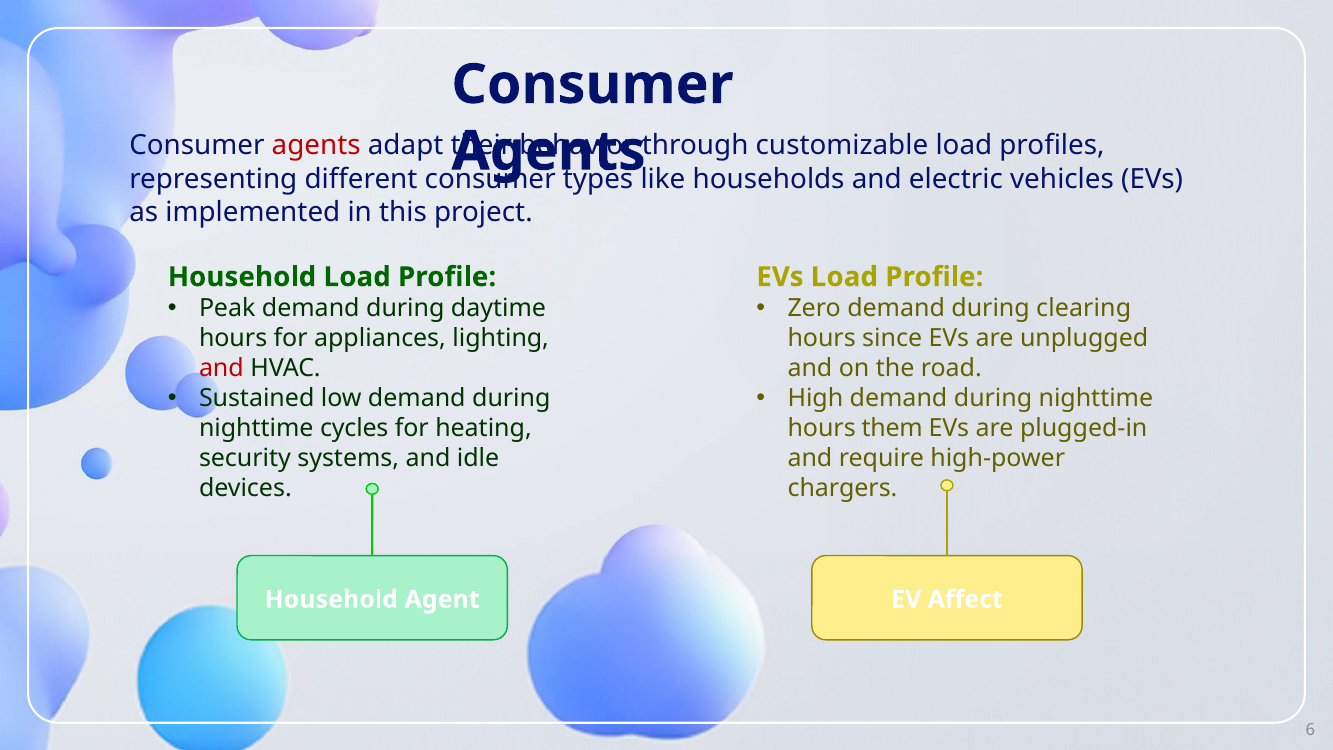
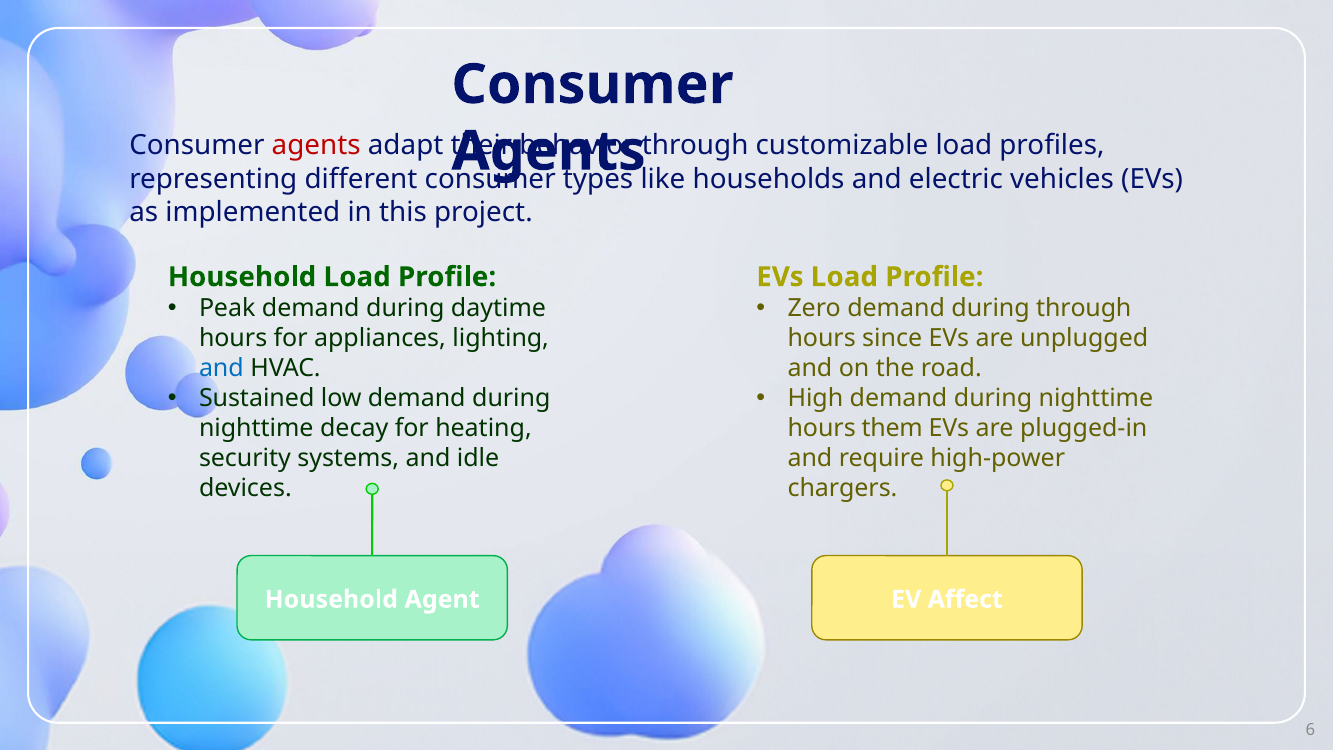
during clearing: clearing -> through
and at (221, 368) colour: red -> blue
cycles: cycles -> decay
